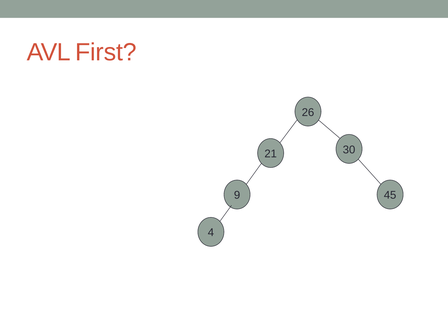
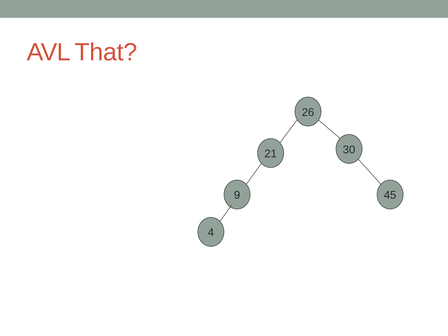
First: First -> That
